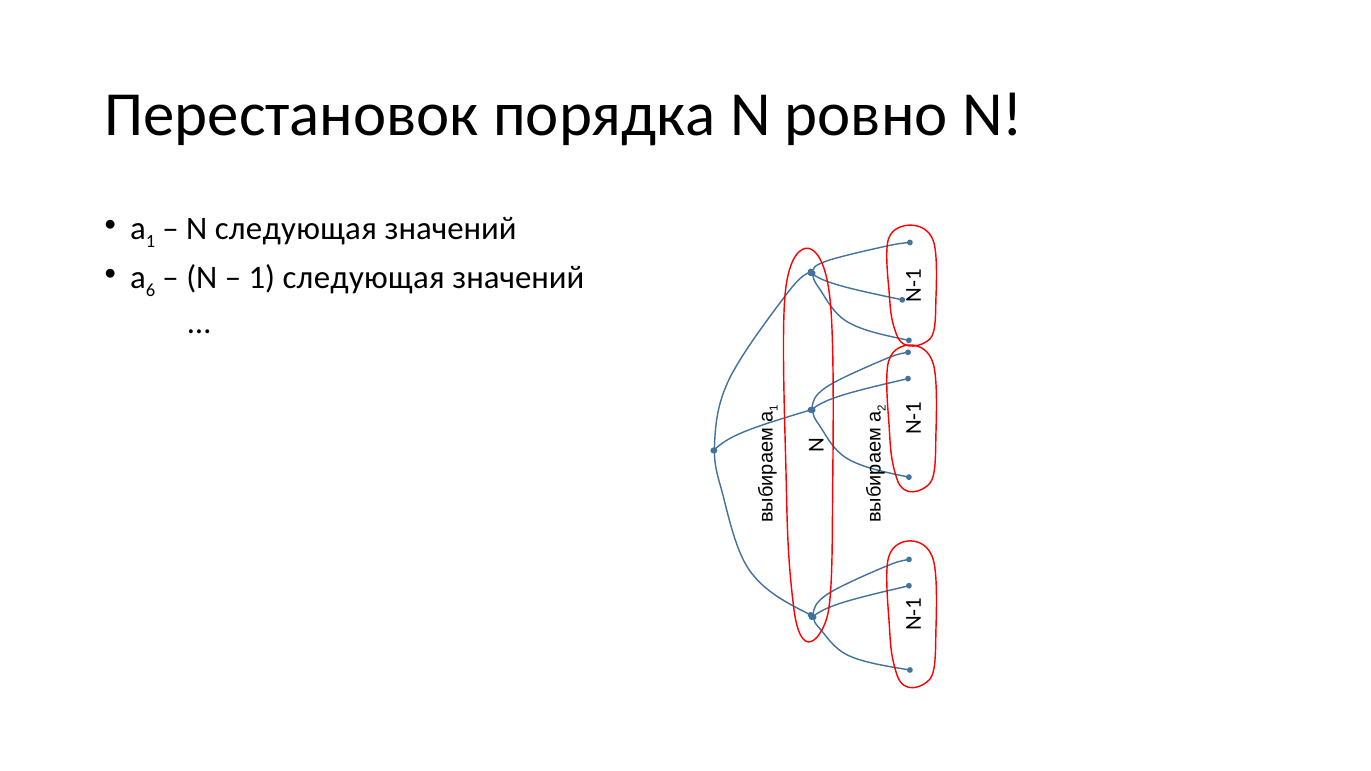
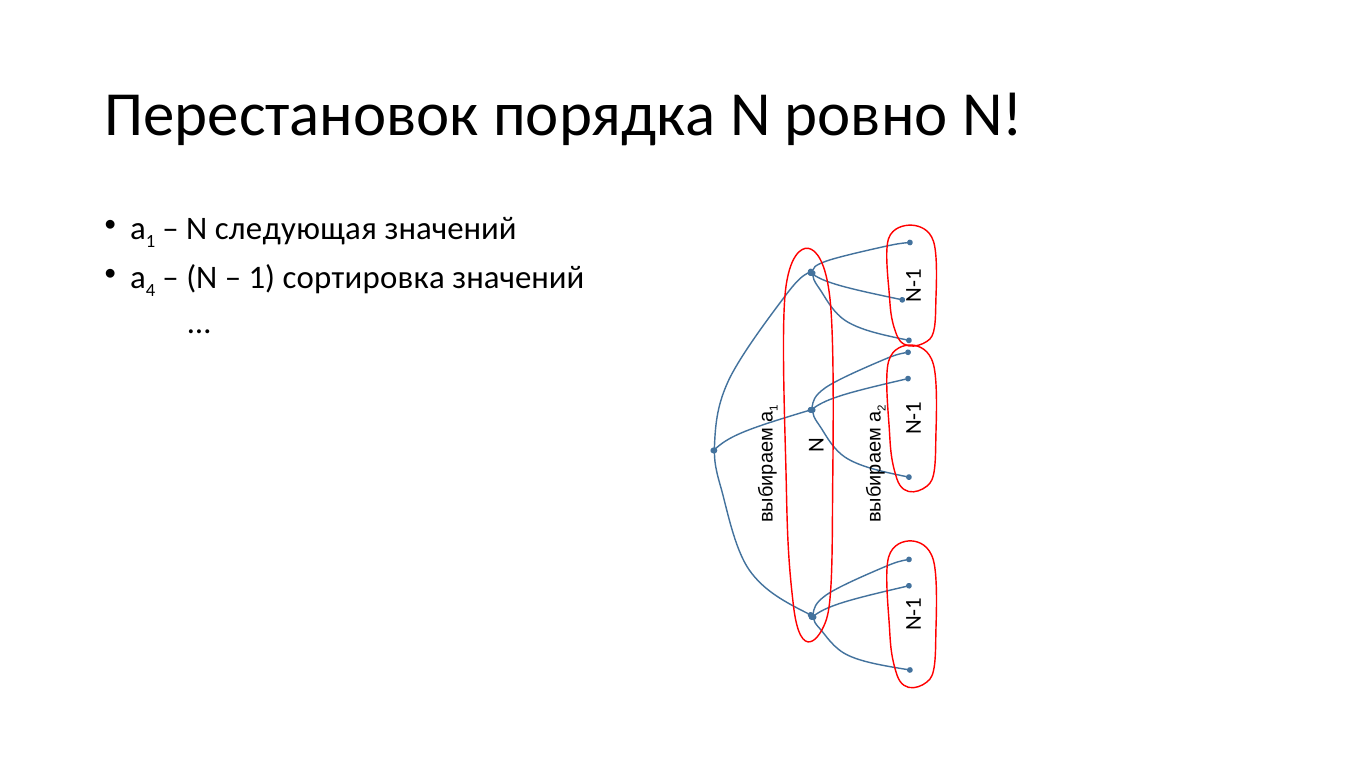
6: 6 -> 4
1 следующая: следующая -> сортировка
